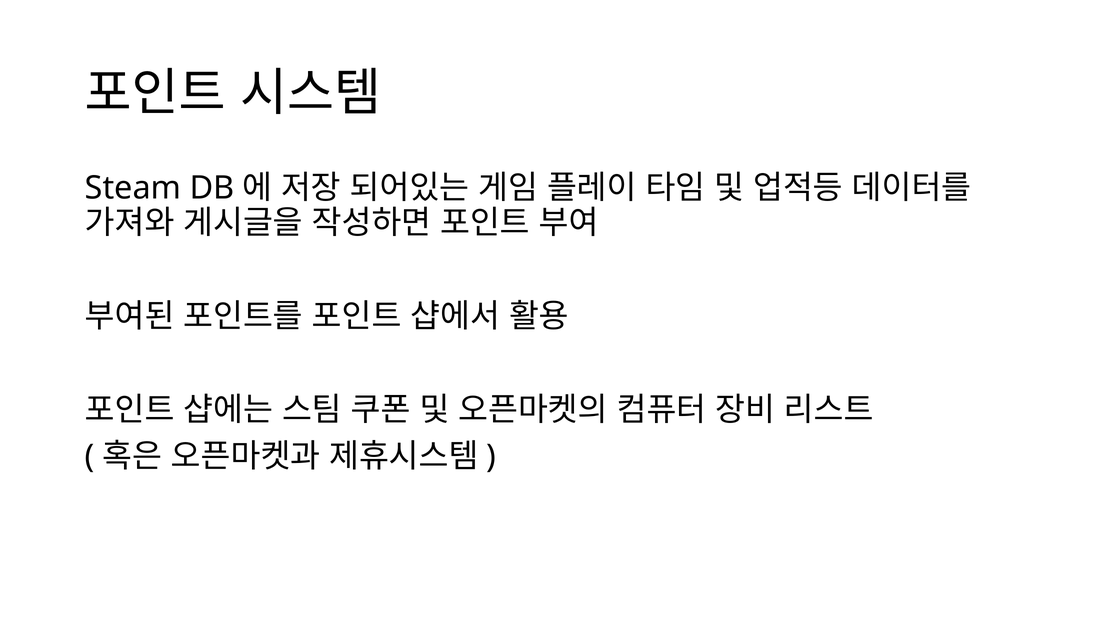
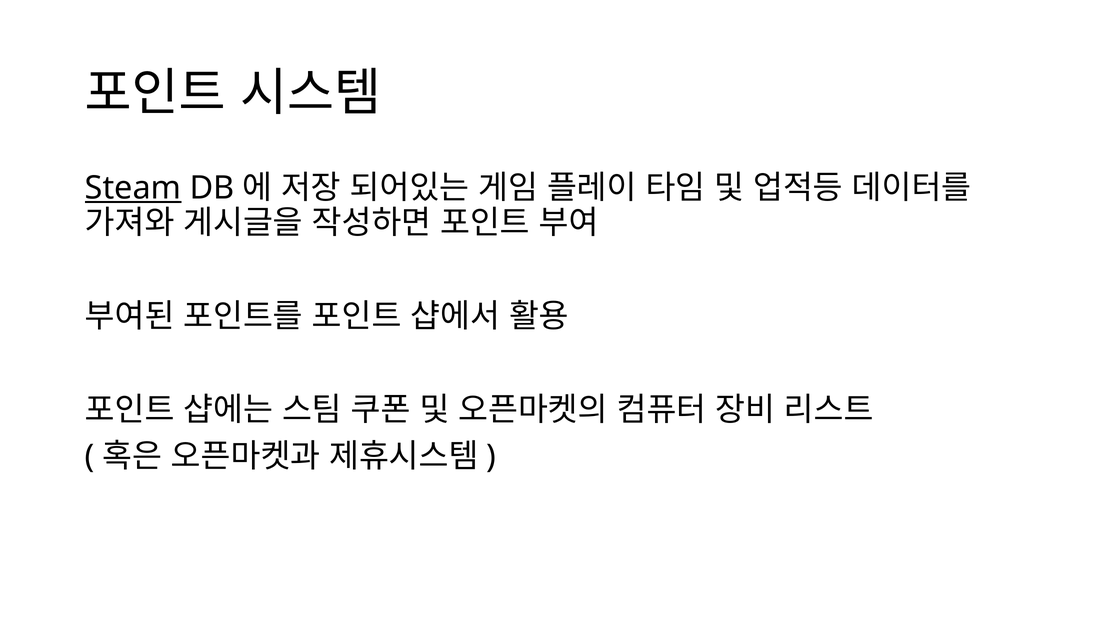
Steam underline: none -> present
